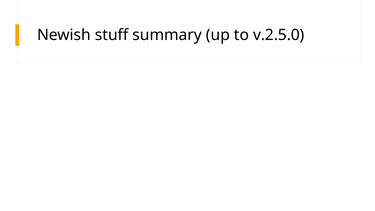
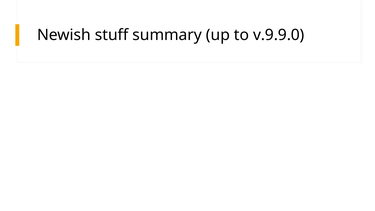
v.2.5.0: v.2.5.0 -> v.9.9.0
